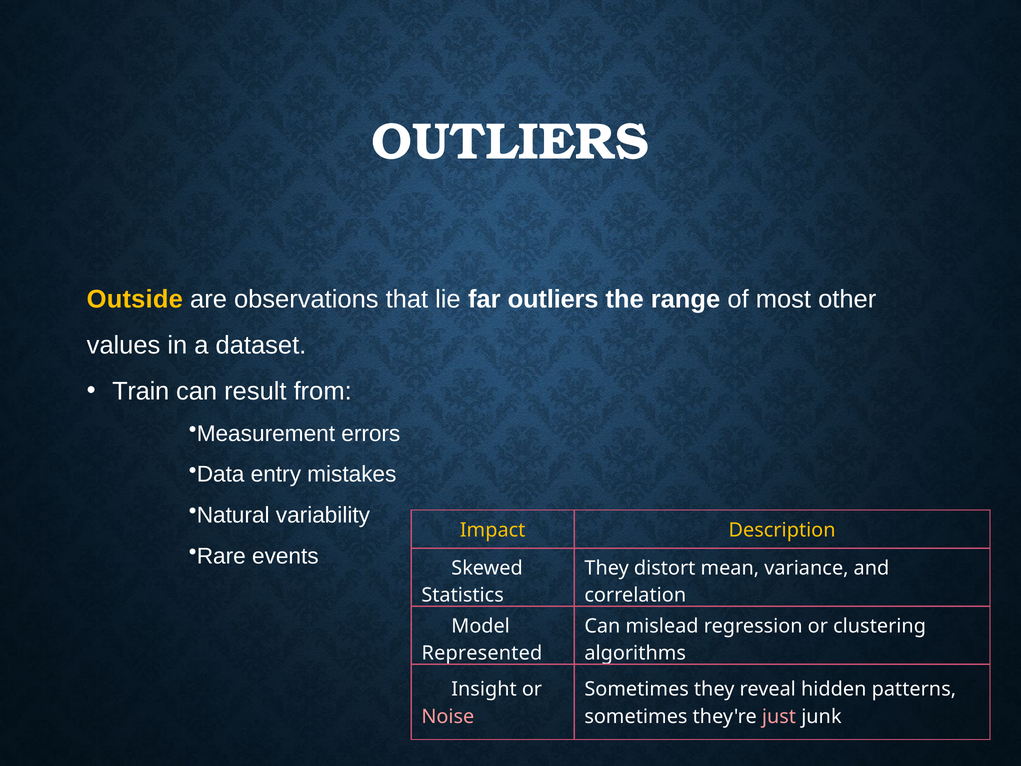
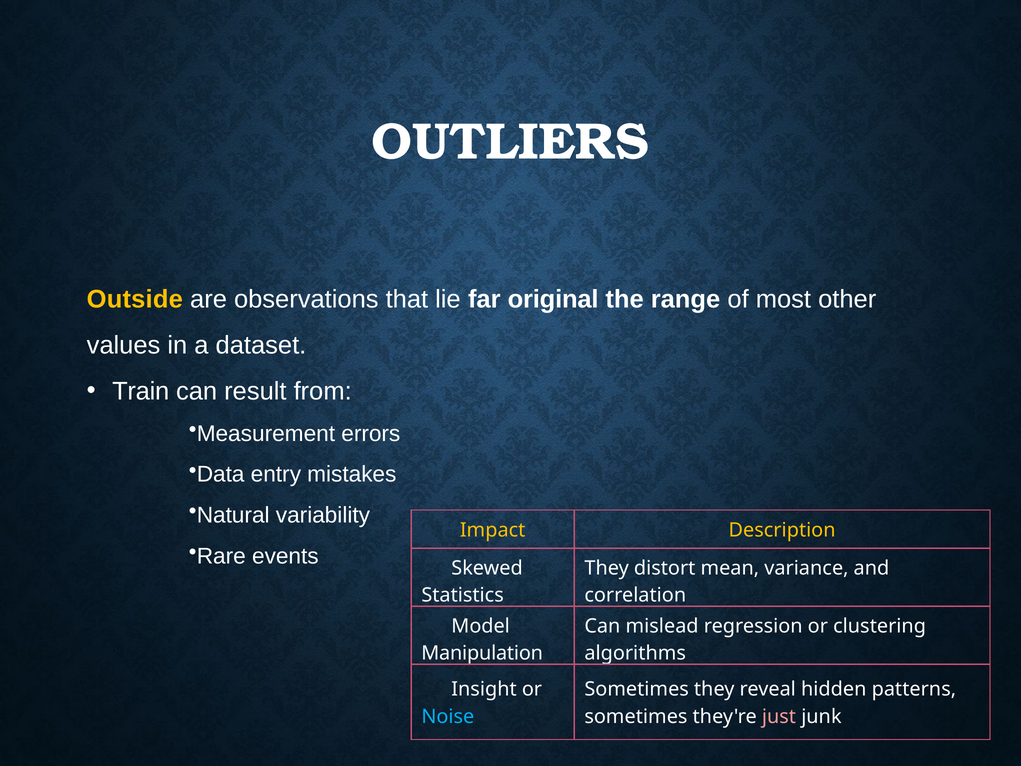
far outliers: outliers -> original
Represented: Represented -> Manipulation
Noise colour: pink -> light blue
